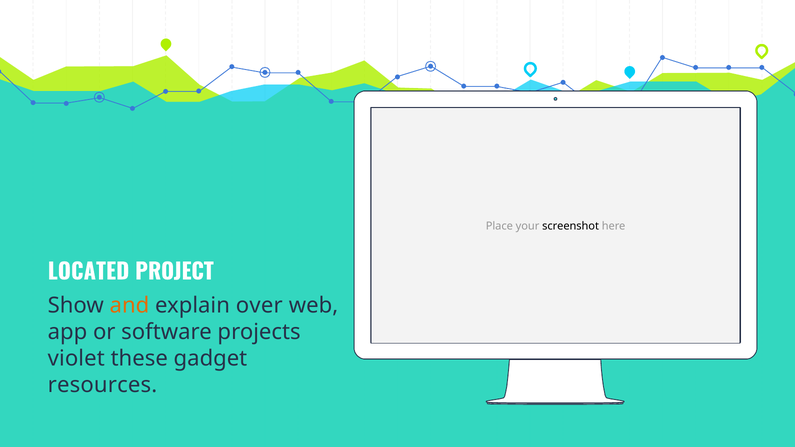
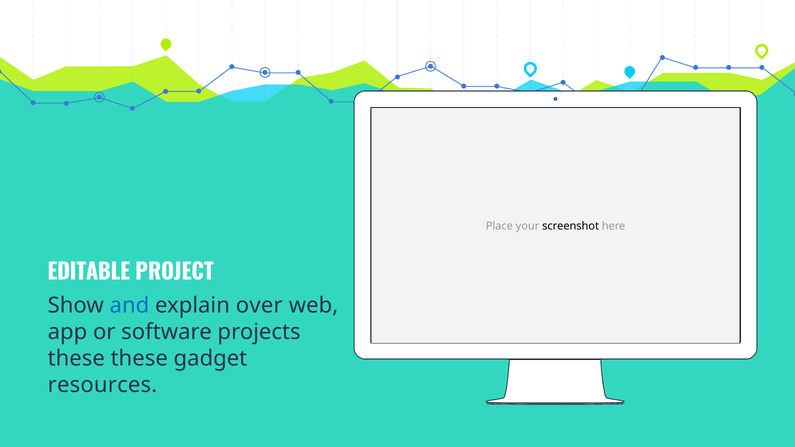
LOCATED: LOCATED -> EDITABLE
and colour: orange -> blue
violet at (76, 358): violet -> these
